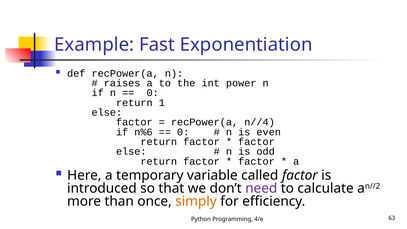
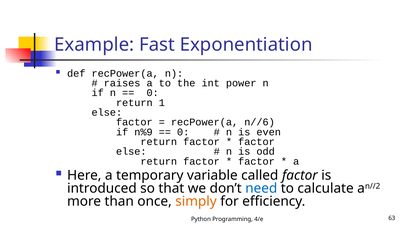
n//4: n//4 -> n//6
n%6: n%6 -> n%9
need colour: purple -> blue
